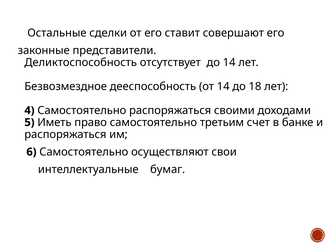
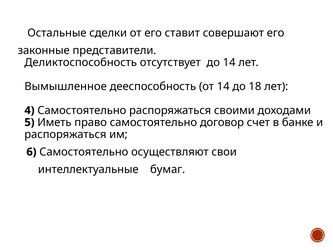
Безвозмездное: Безвозмездное -> Вымышленное
третьим: третьим -> договор
